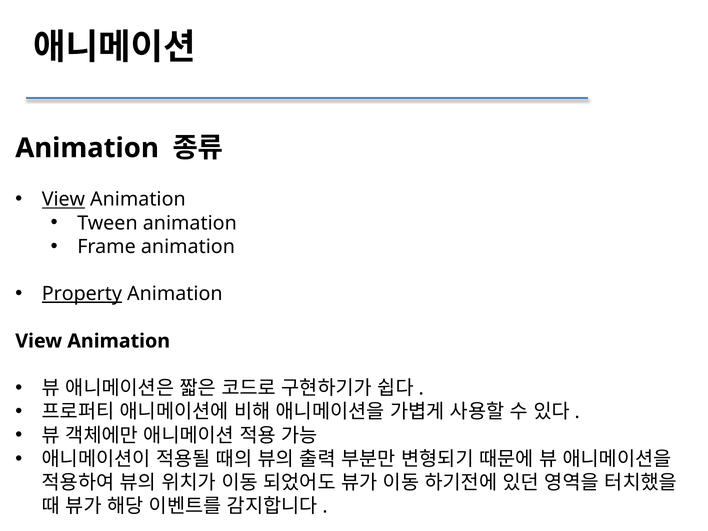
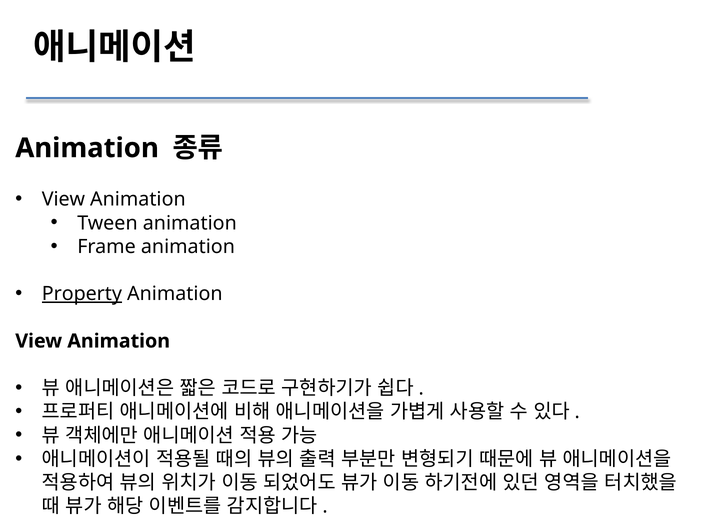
View at (63, 199) underline: present -> none
